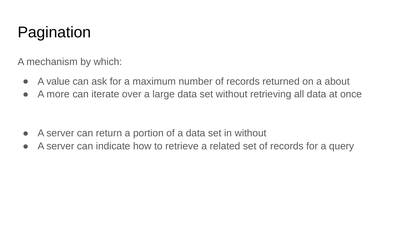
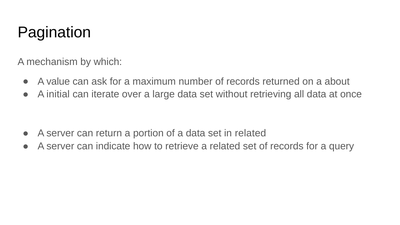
more: more -> initial
in without: without -> related
